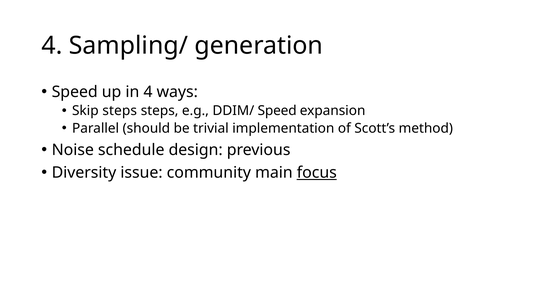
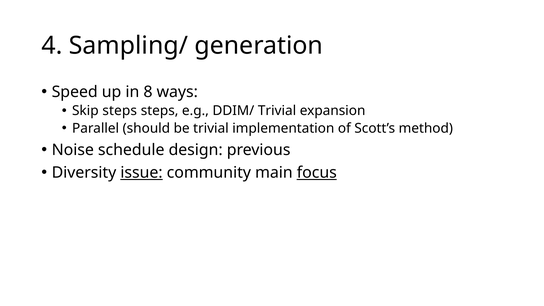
in 4: 4 -> 8
DDIM/ Speed: Speed -> Trivial
issue underline: none -> present
